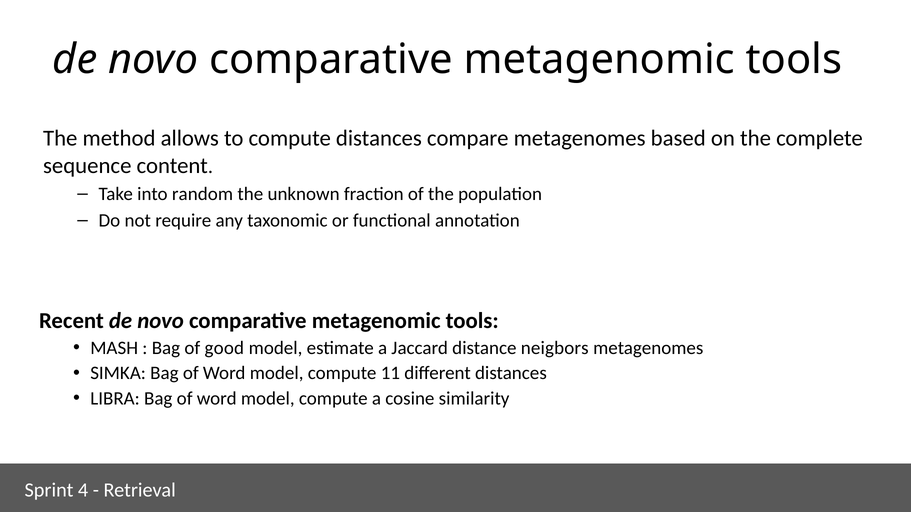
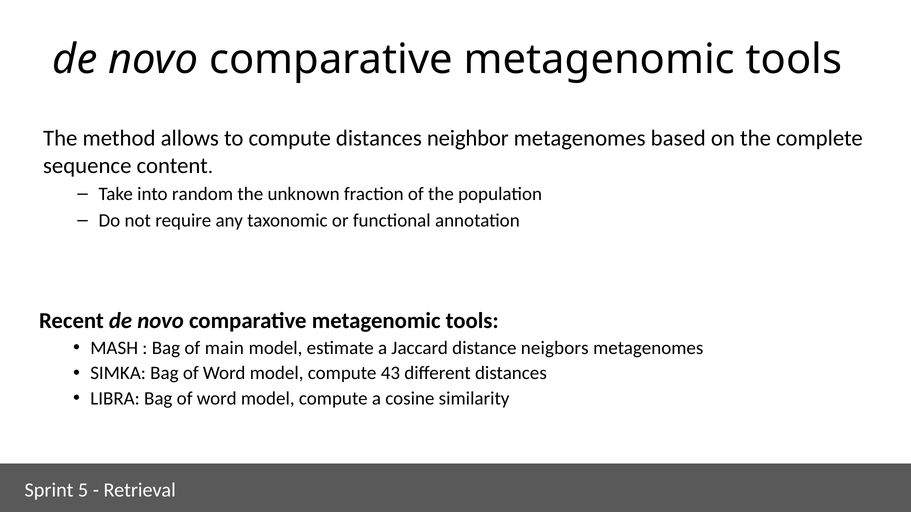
compare: compare -> neighbor
good: good -> main
11: 11 -> 43
4: 4 -> 5
